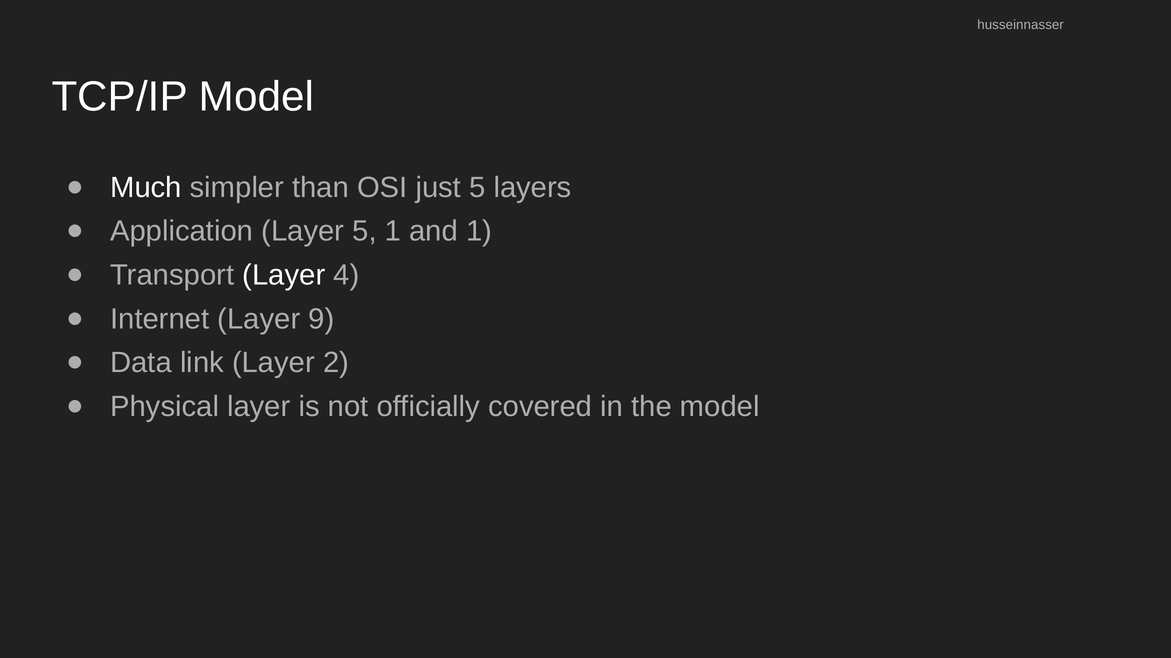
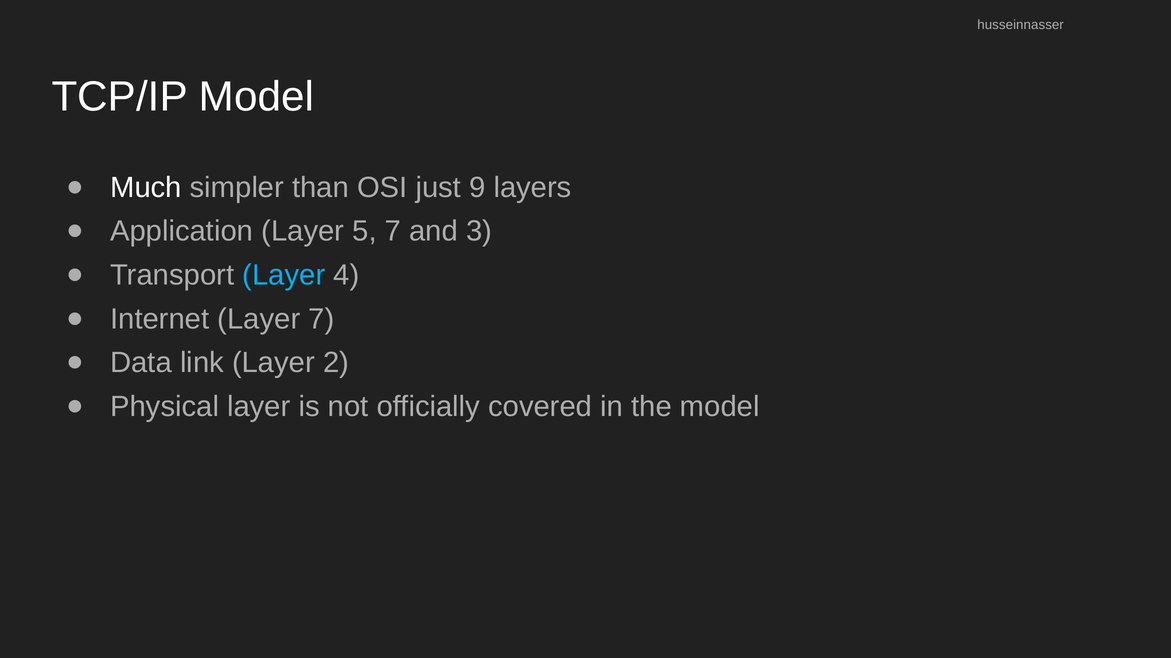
just 5: 5 -> 9
5 1: 1 -> 7
and 1: 1 -> 3
Layer at (284, 275) colour: white -> light blue
Layer 9: 9 -> 7
